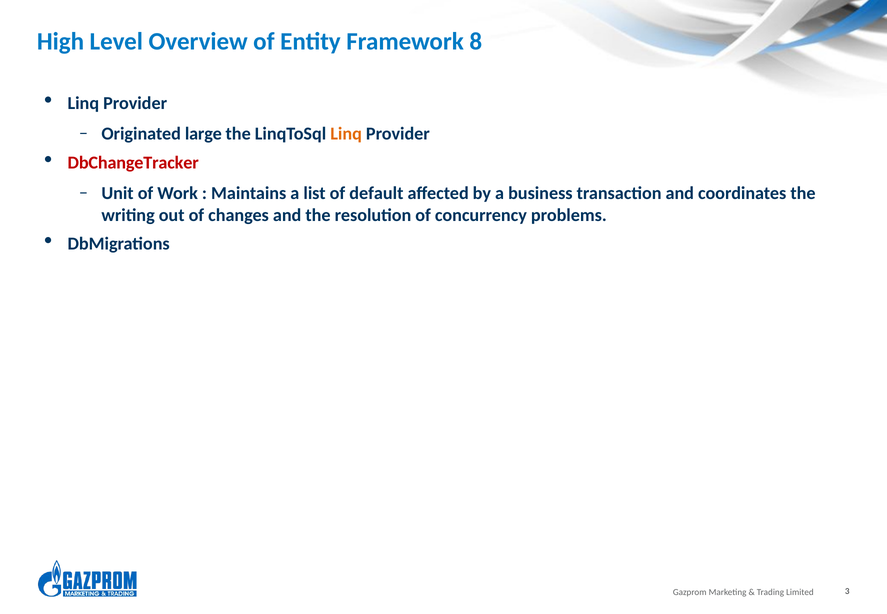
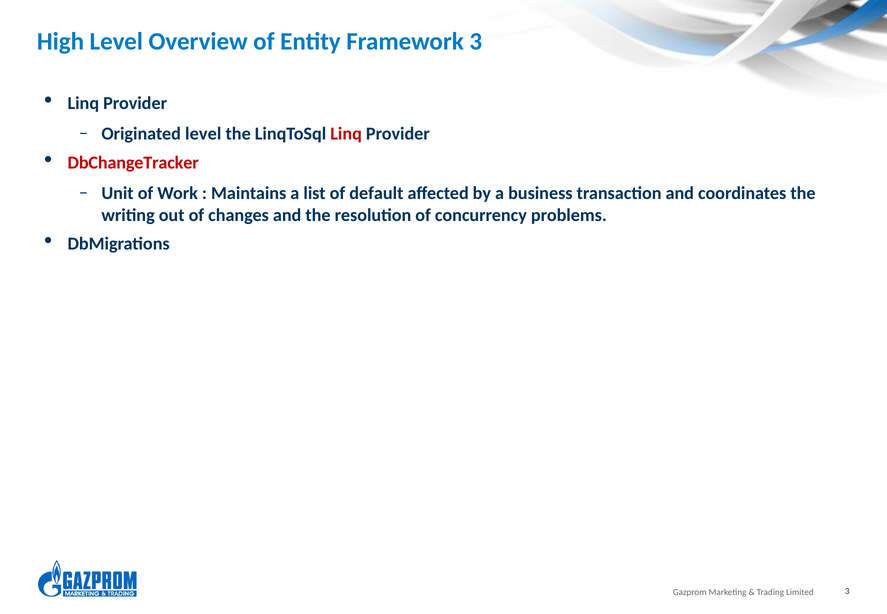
Framework 8: 8 -> 3
Originated large: large -> level
Linq at (346, 134) colour: orange -> red
